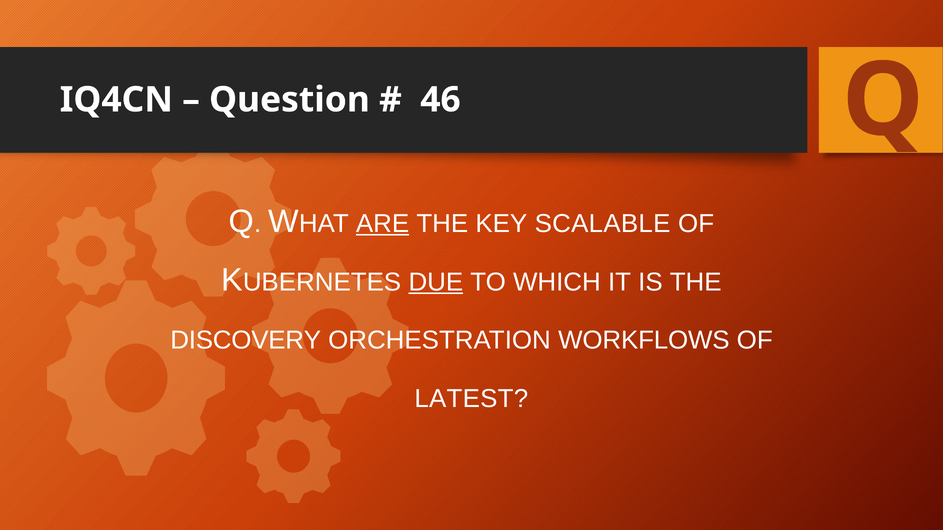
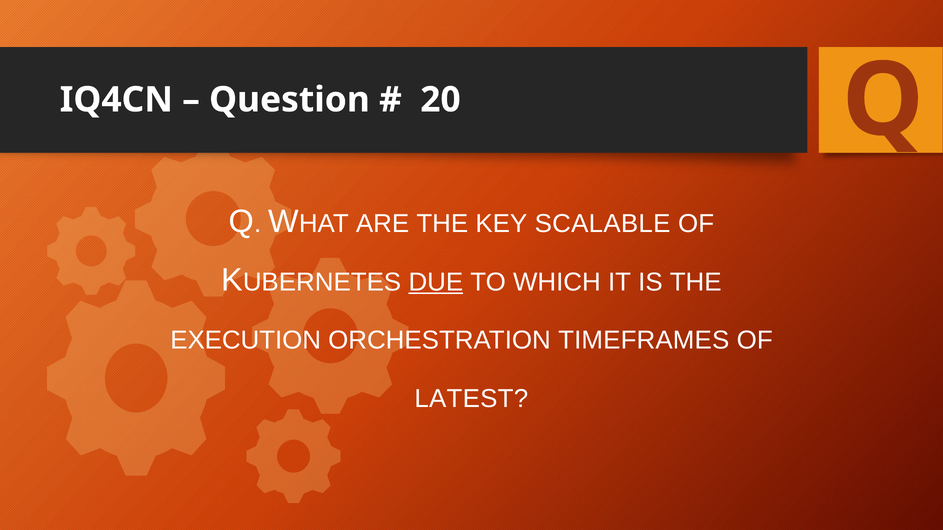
46: 46 -> 20
ARE underline: present -> none
DISCOVERY: DISCOVERY -> EXECUTION
WORKFLOWS: WORKFLOWS -> TIMEFRAMES
